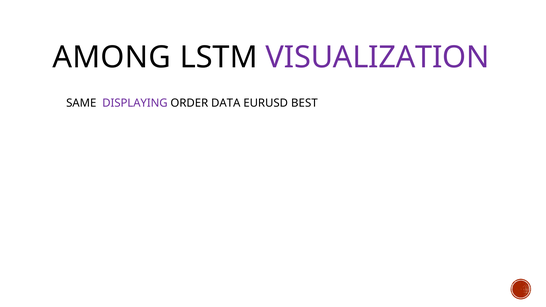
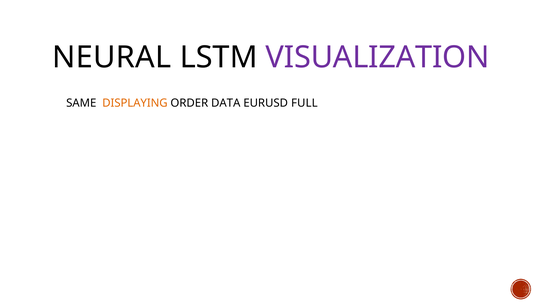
AMONG: AMONG -> NEURAL
DISPLAYING colour: purple -> orange
BEST: BEST -> FULL
